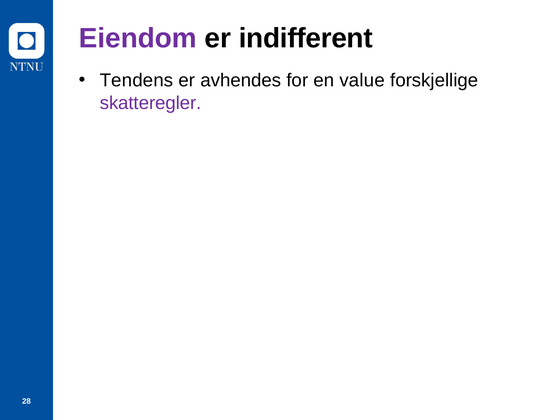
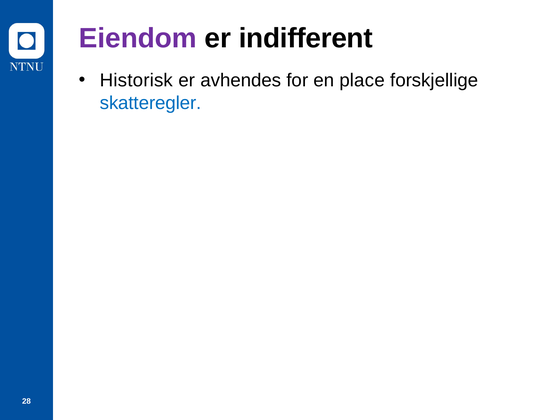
Tendens: Tendens -> Historisk
value: value -> place
skatteregler colour: purple -> blue
